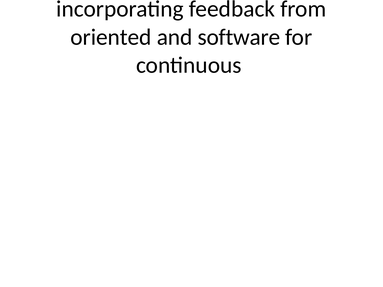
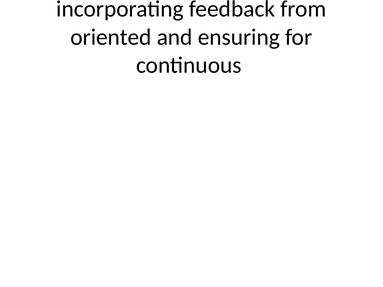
software: software -> ensuring
